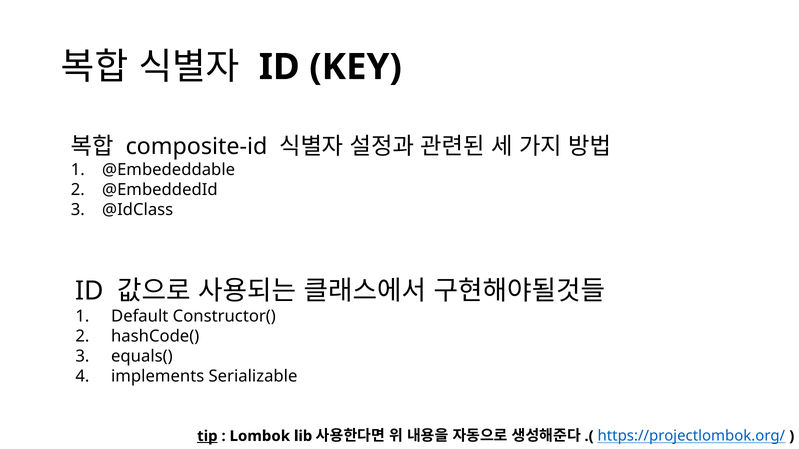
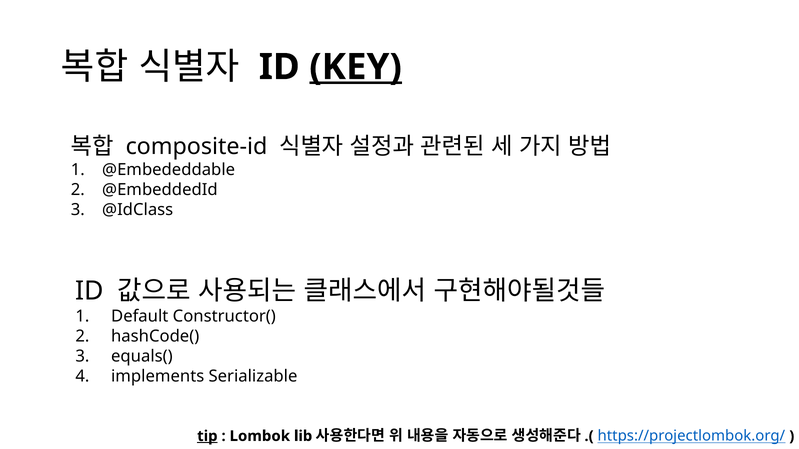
KEY underline: none -> present
